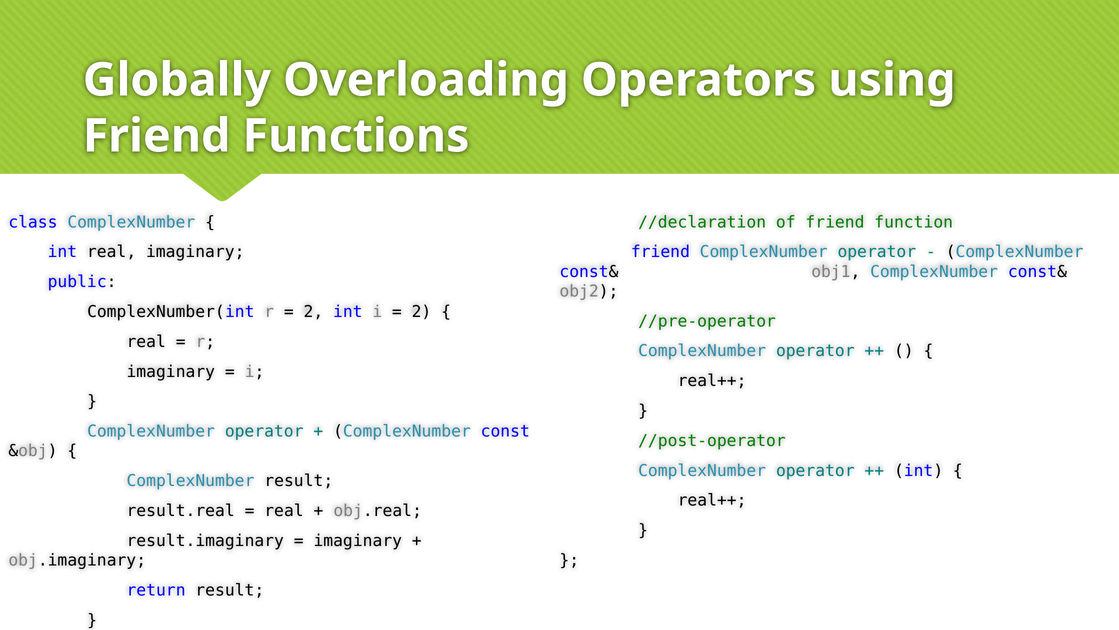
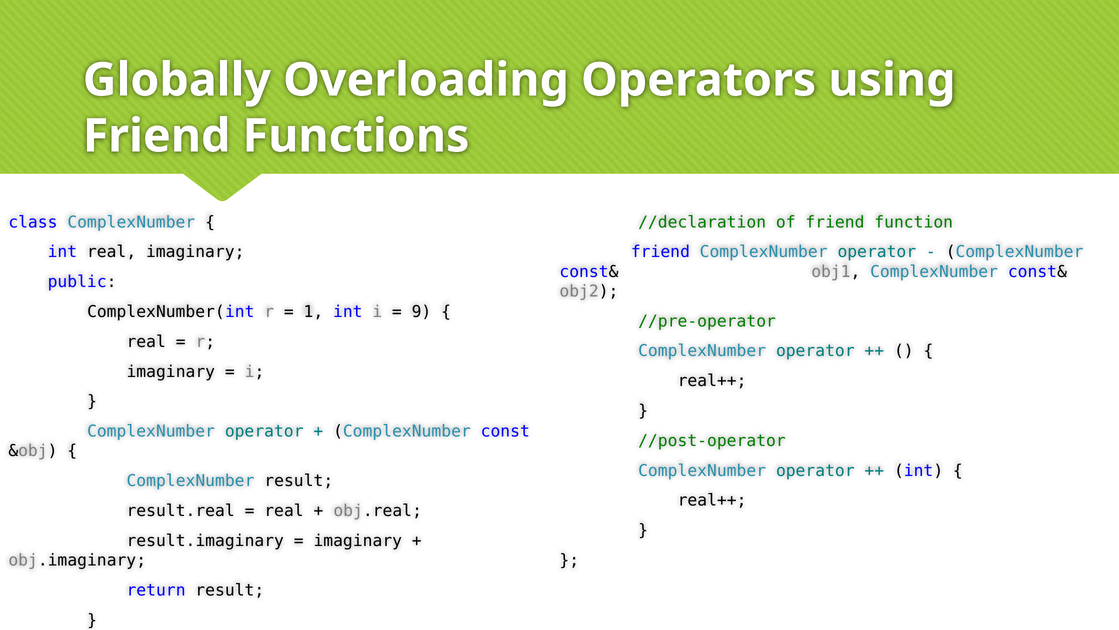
2 at (313, 312): 2 -> 1
2 at (421, 312): 2 -> 9
